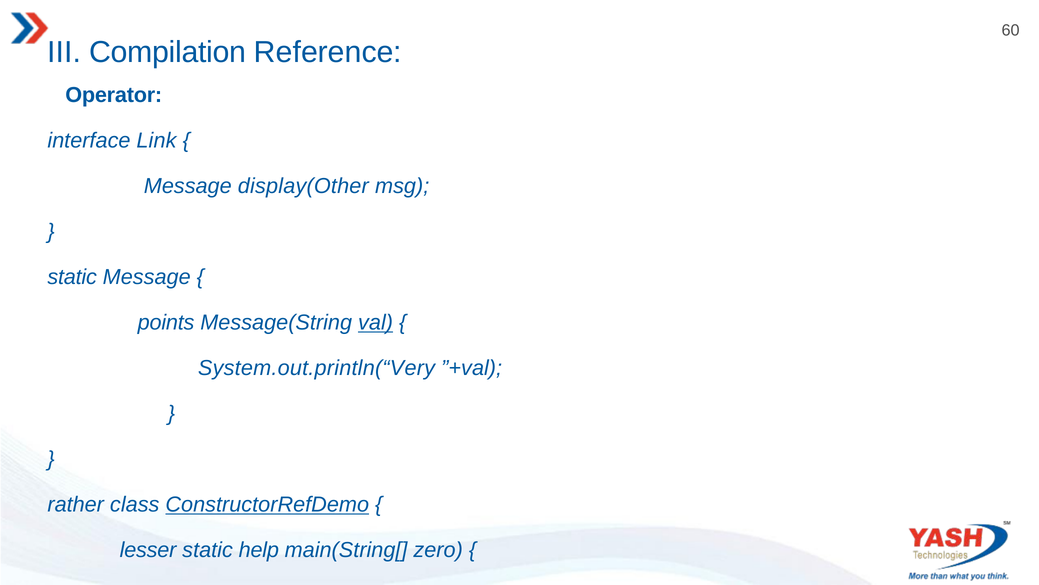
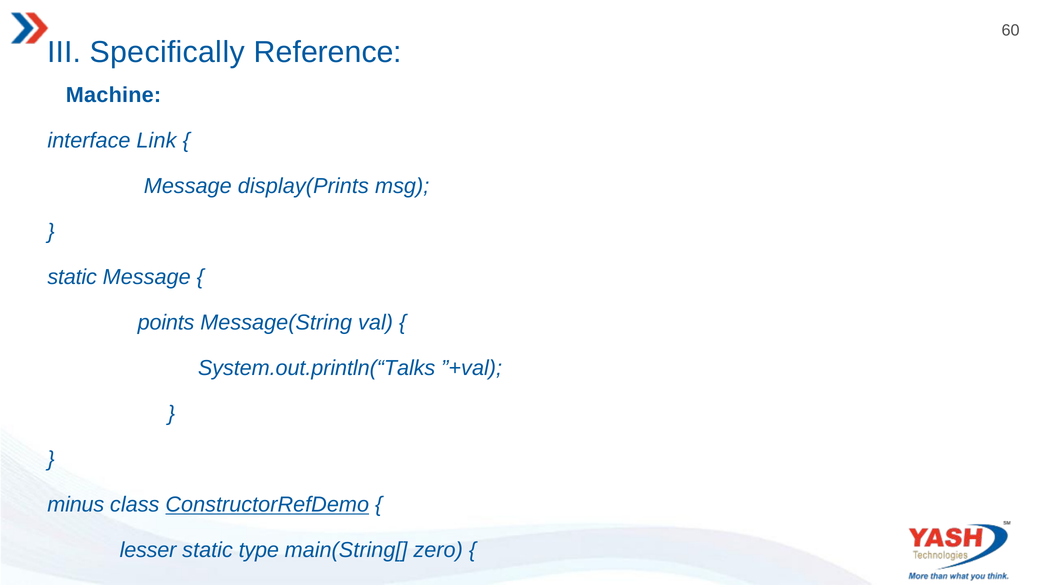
Compilation: Compilation -> Specifically
Operator: Operator -> Machine
display(Other: display(Other -> display(Prints
val underline: present -> none
System.out.println(“Very: System.out.println(“Very -> System.out.println(“Talks
rather: rather -> minus
help: help -> type
